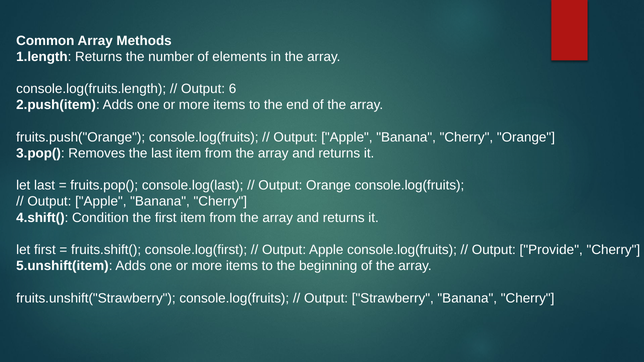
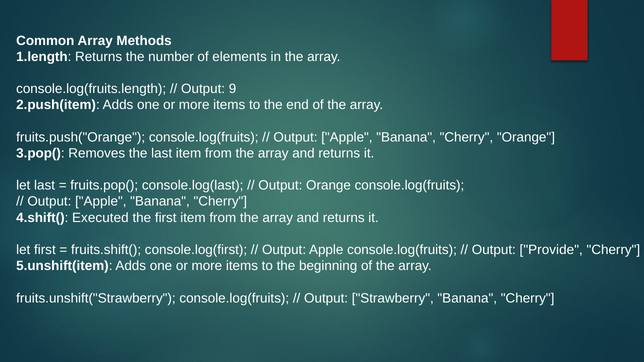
6: 6 -> 9
Condition: Condition -> Executed
